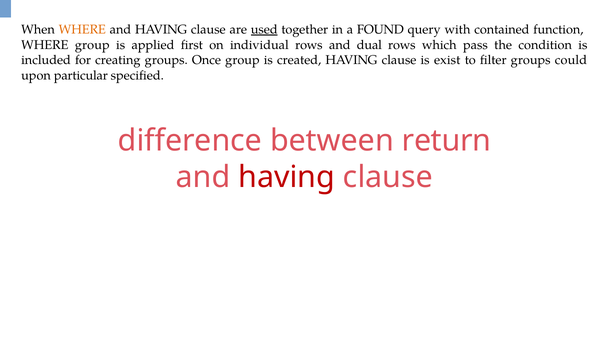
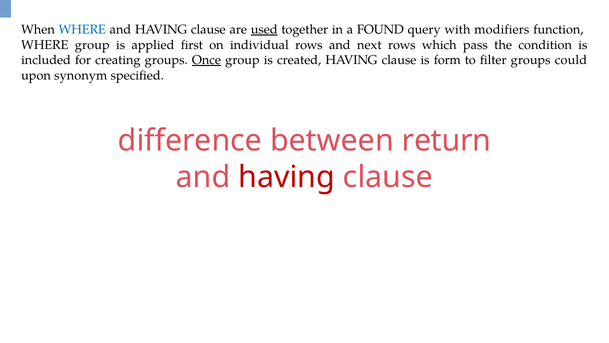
WHERE at (82, 30) colour: orange -> blue
contained: contained -> modifiers
dual: dual -> next
Once underline: none -> present
exist: exist -> form
particular: particular -> synonym
